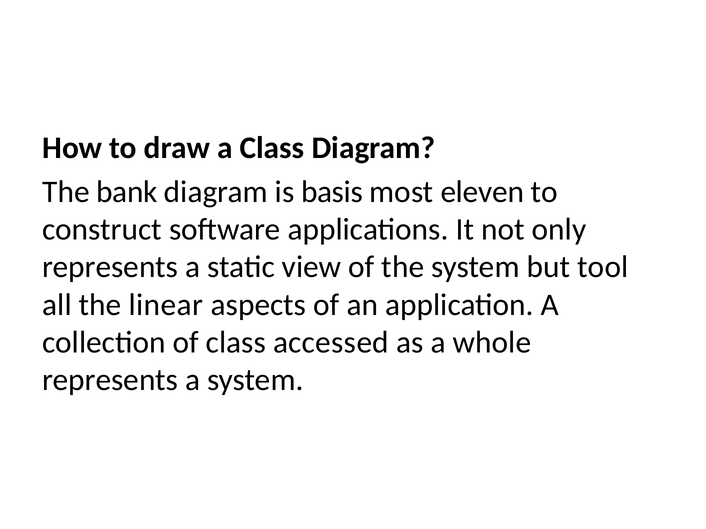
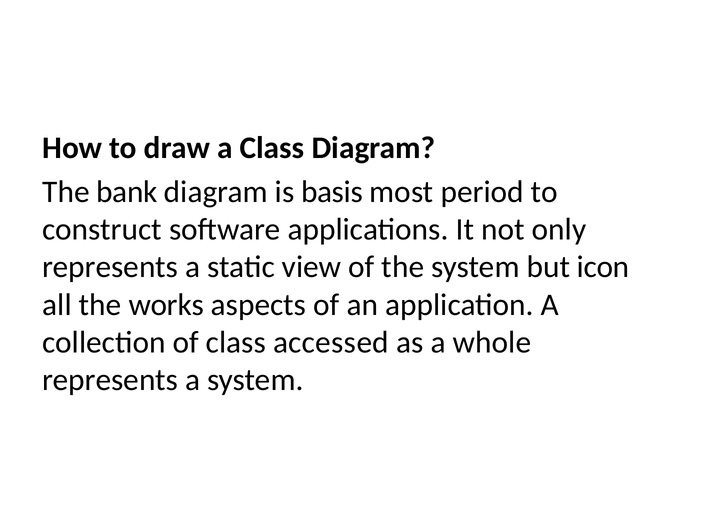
eleven: eleven -> period
tool: tool -> icon
linear: linear -> works
